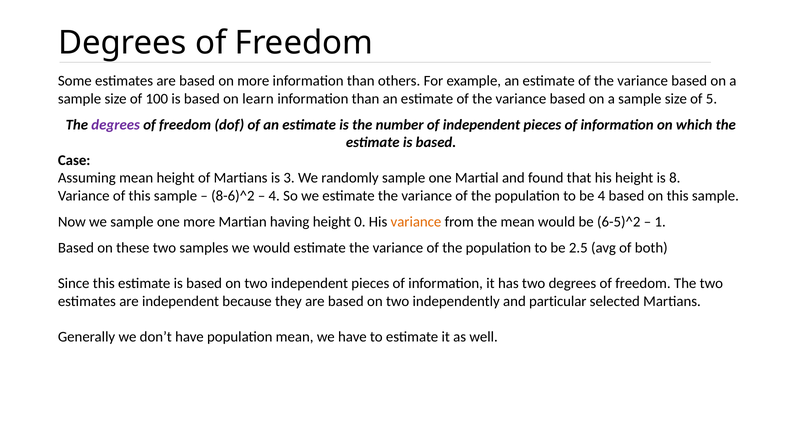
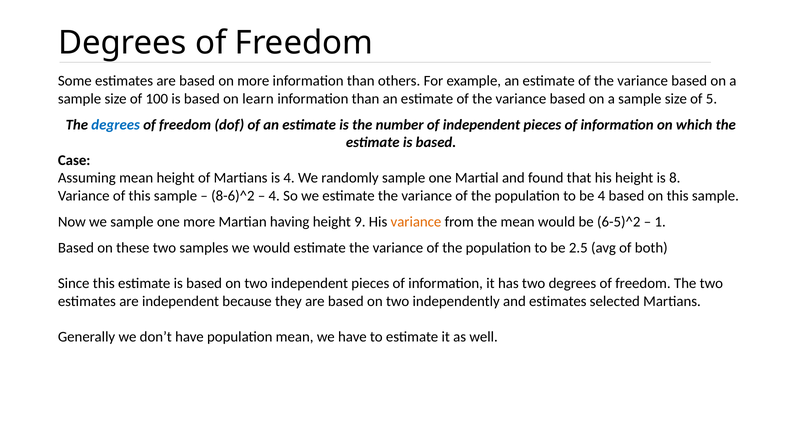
degrees at (116, 125) colour: purple -> blue
is 3: 3 -> 4
0: 0 -> 9
and particular: particular -> estimates
